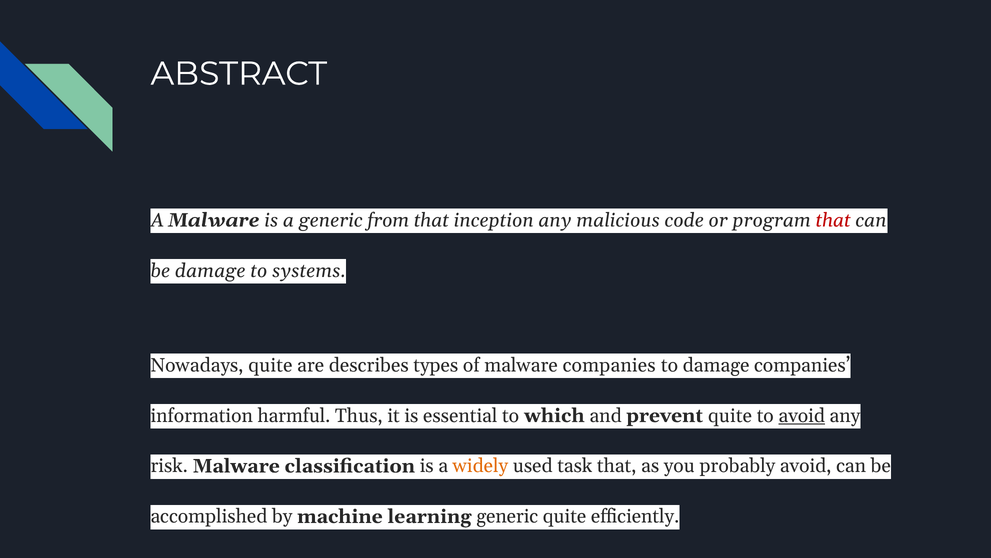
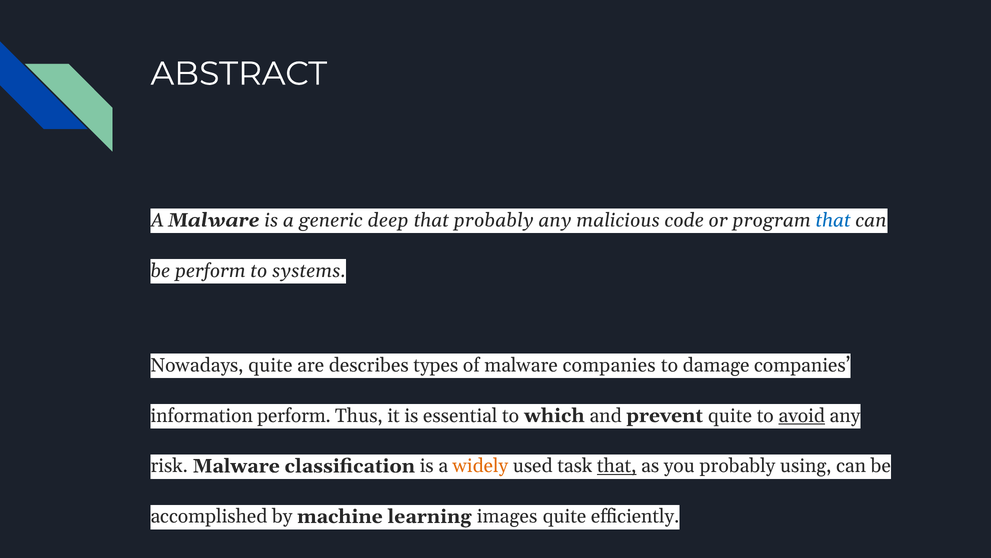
from: from -> deep
that inception: inception -> probably
that at (833, 220) colour: red -> blue
be damage: damage -> perform
information harmful: harmful -> perform
that at (617, 466) underline: none -> present
probably avoid: avoid -> using
learning generic: generic -> images
